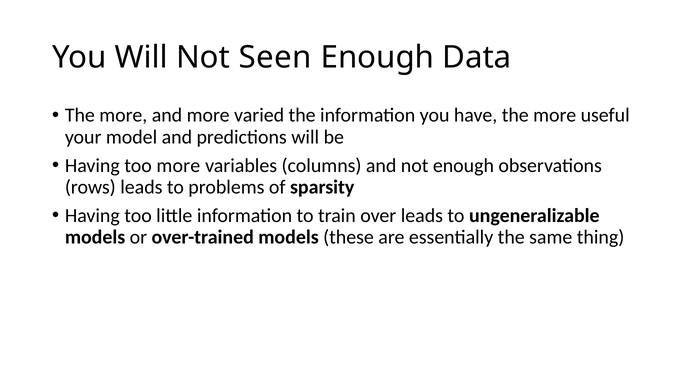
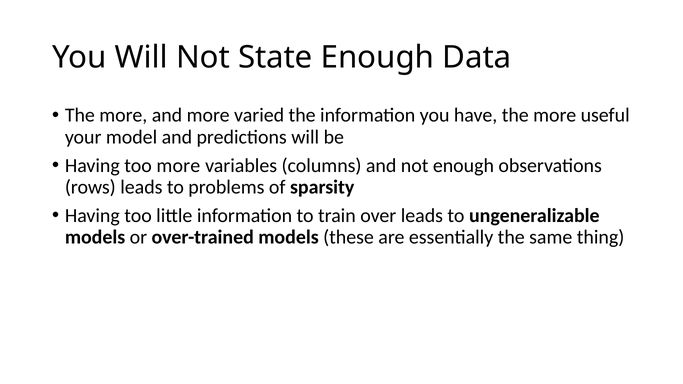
Seen: Seen -> State
